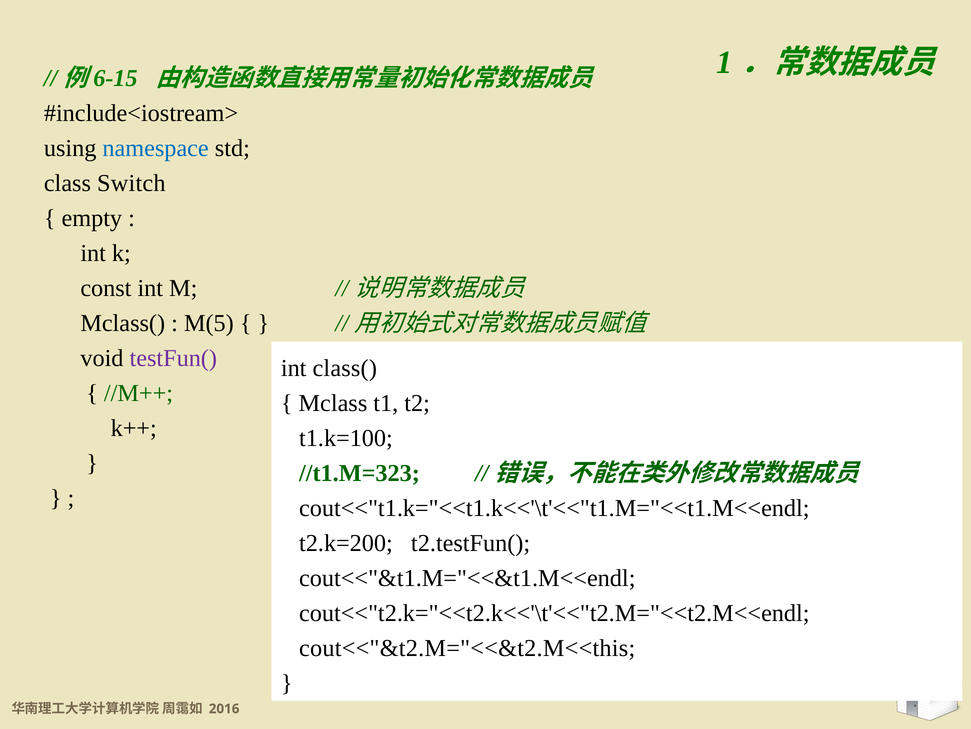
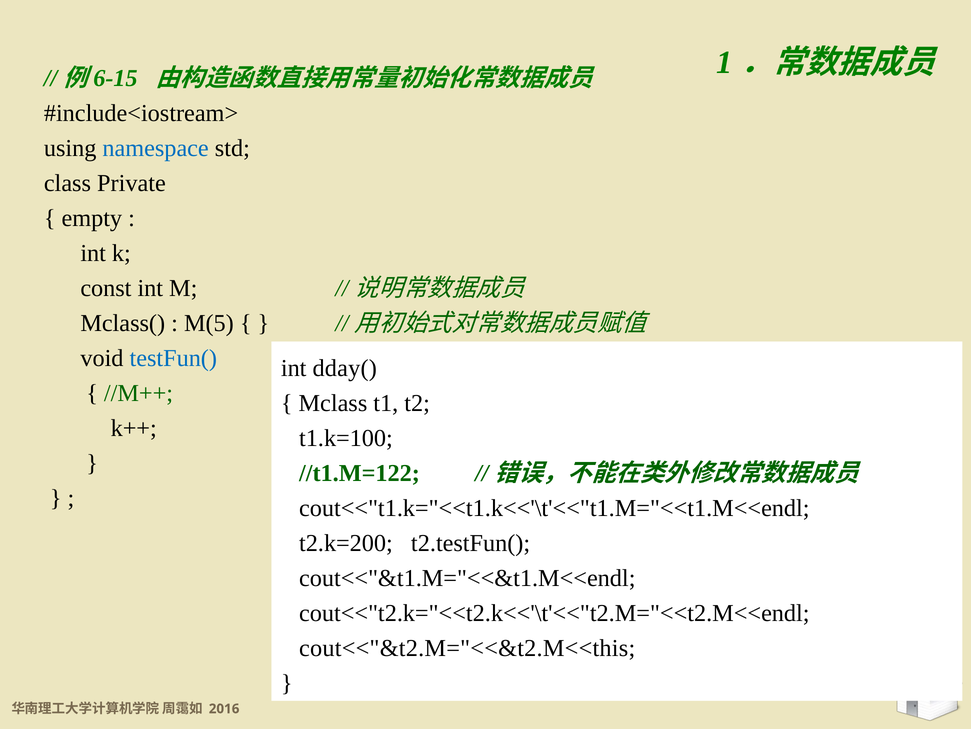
Switch: Switch -> Private
testFun( colour: purple -> blue
class(: class( -> dday(
//t1.M=323: //t1.M=323 -> //t1.M=122
